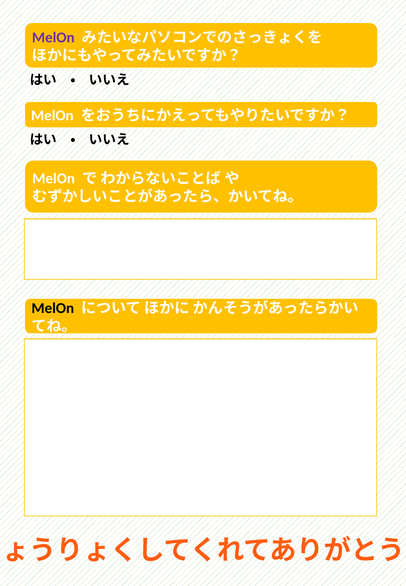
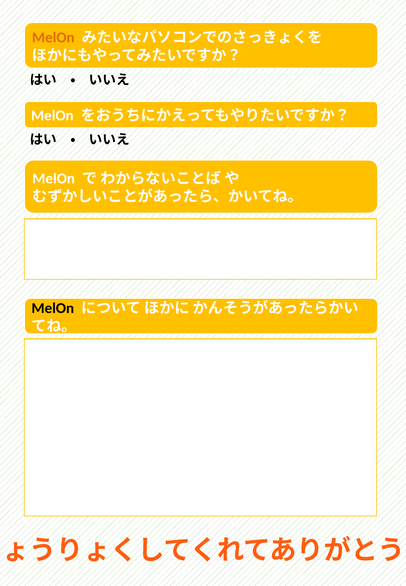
MelOn at (53, 37) colour: purple -> orange
